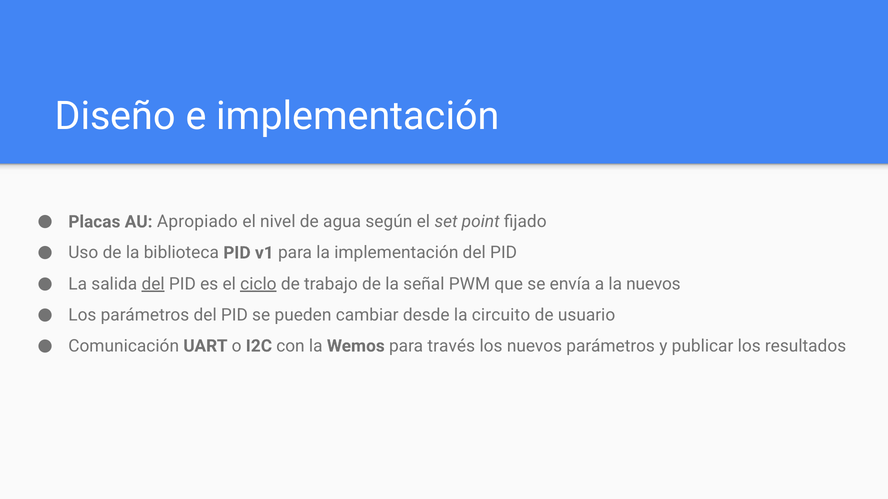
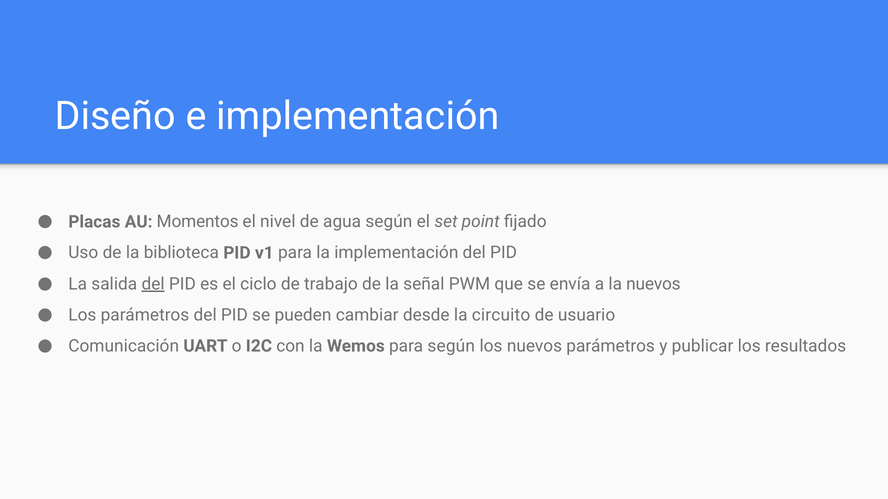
Apropiado: Apropiado -> Momentos
ciclo underline: present -> none
para través: través -> según
